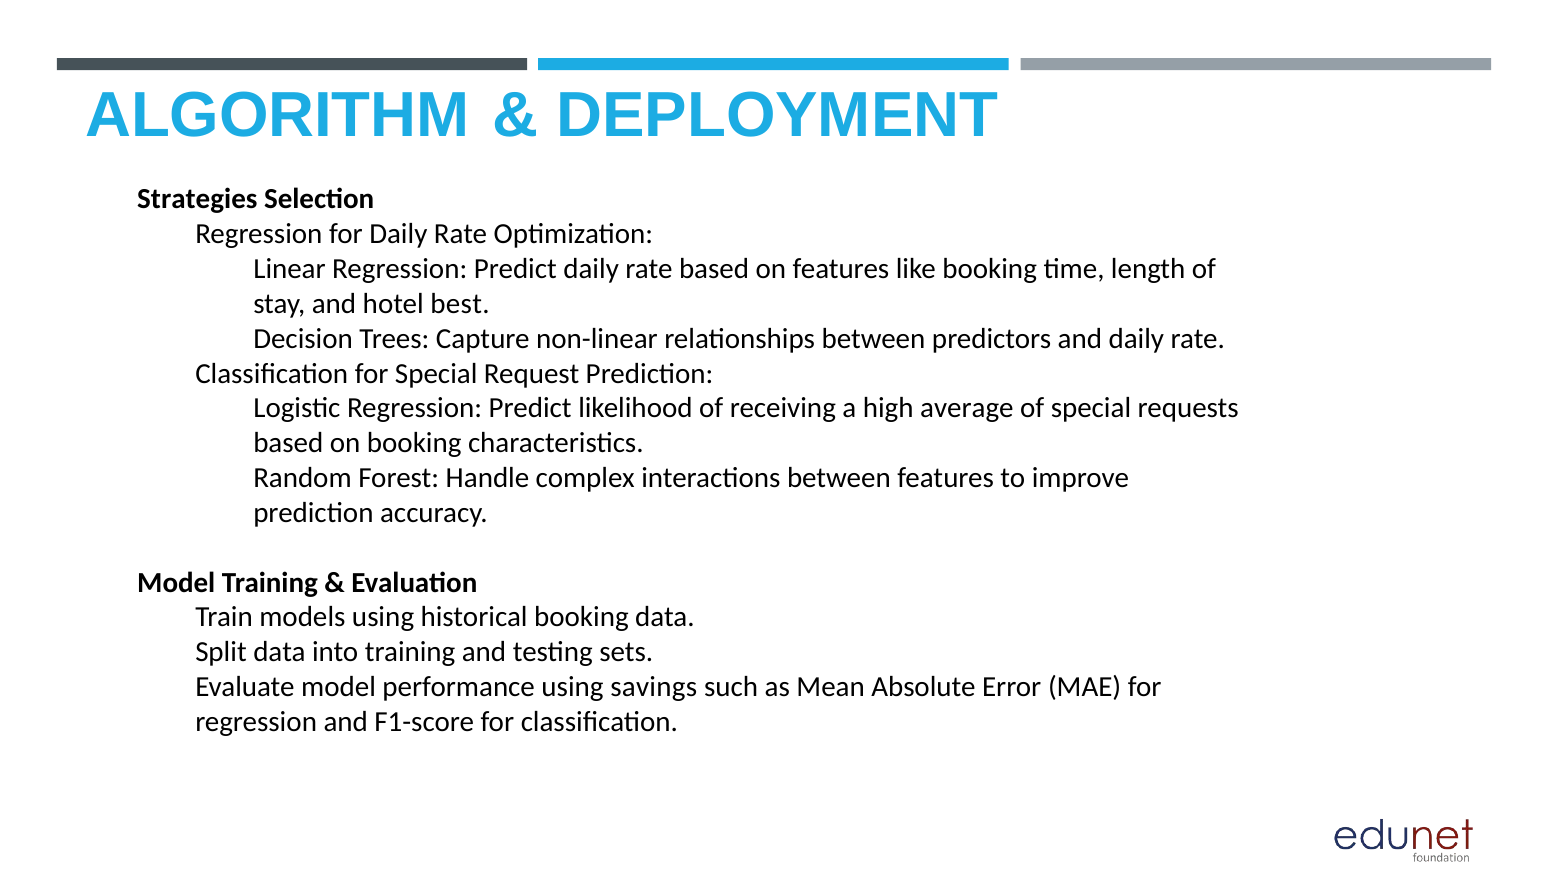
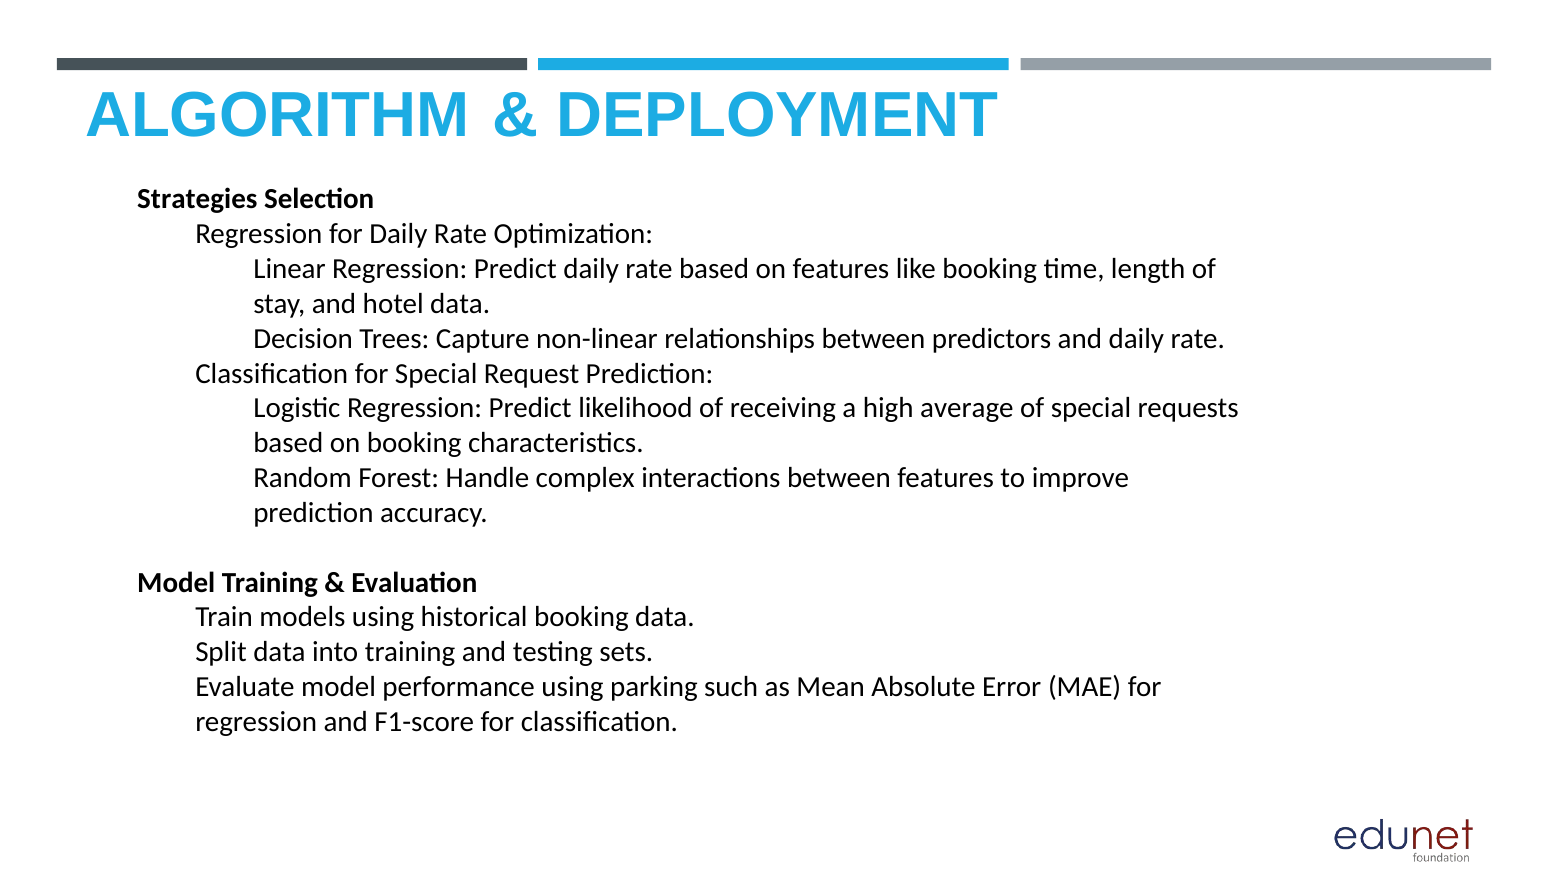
hotel best: best -> data
savings: savings -> parking
